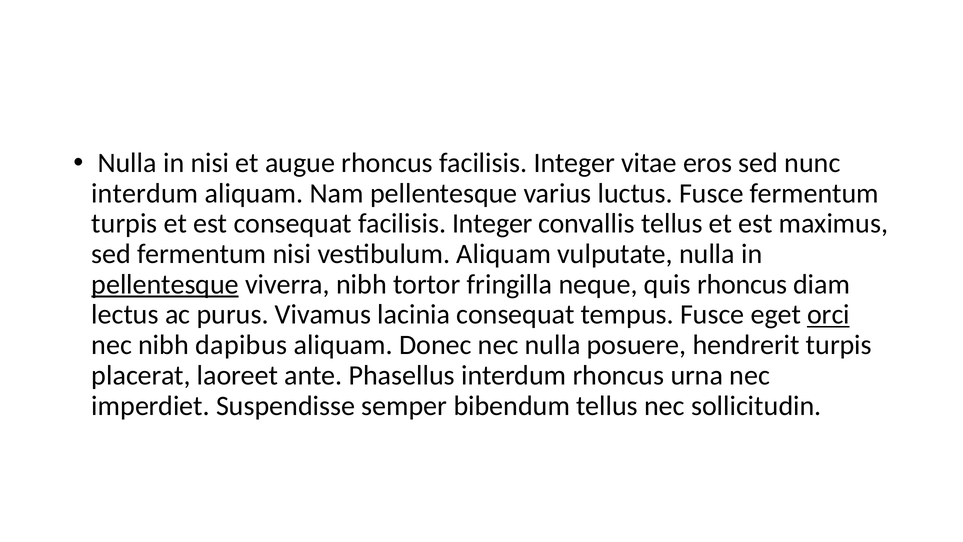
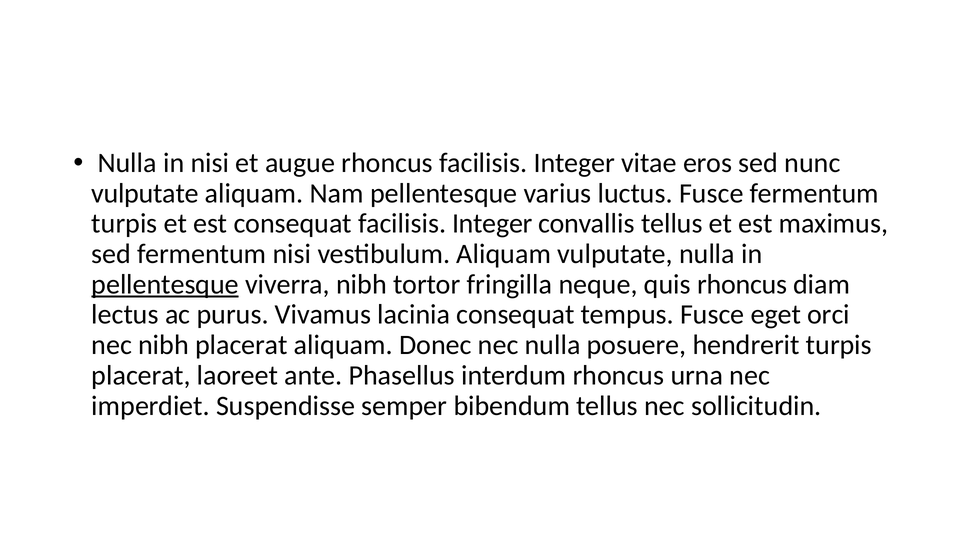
interdum at (145, 193): interdum -> vulputate
orci underline: present -> none
nibh dapibus: dapibus -> placerat
